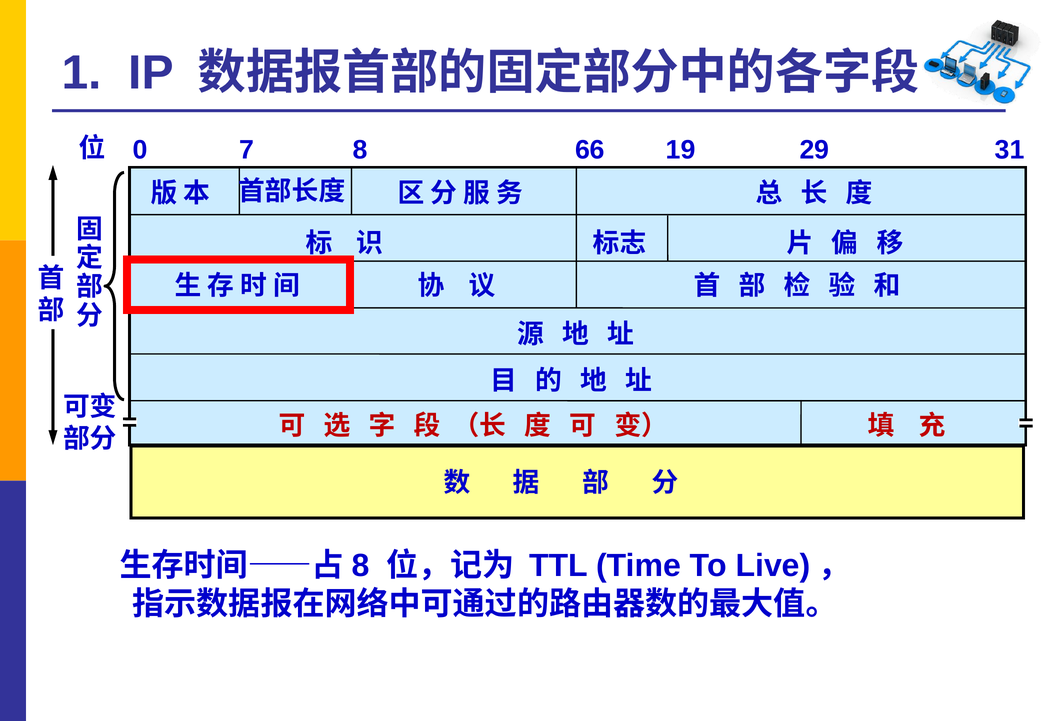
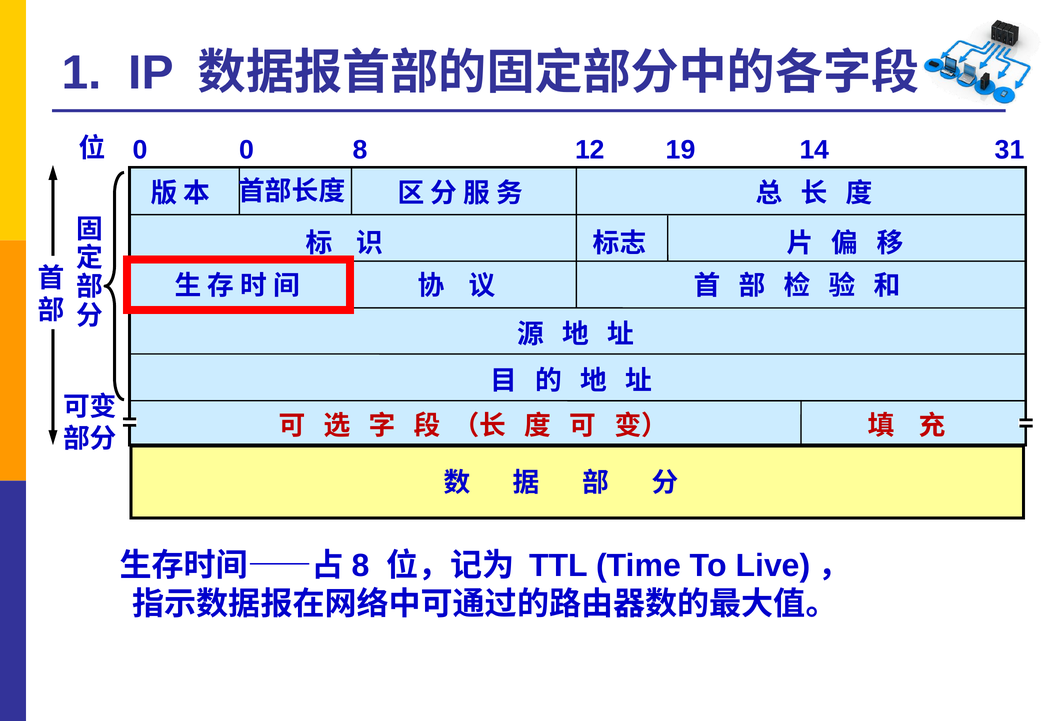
0 7: 7 -> 0
66: 66 -> 12
29: 29 -> 14
